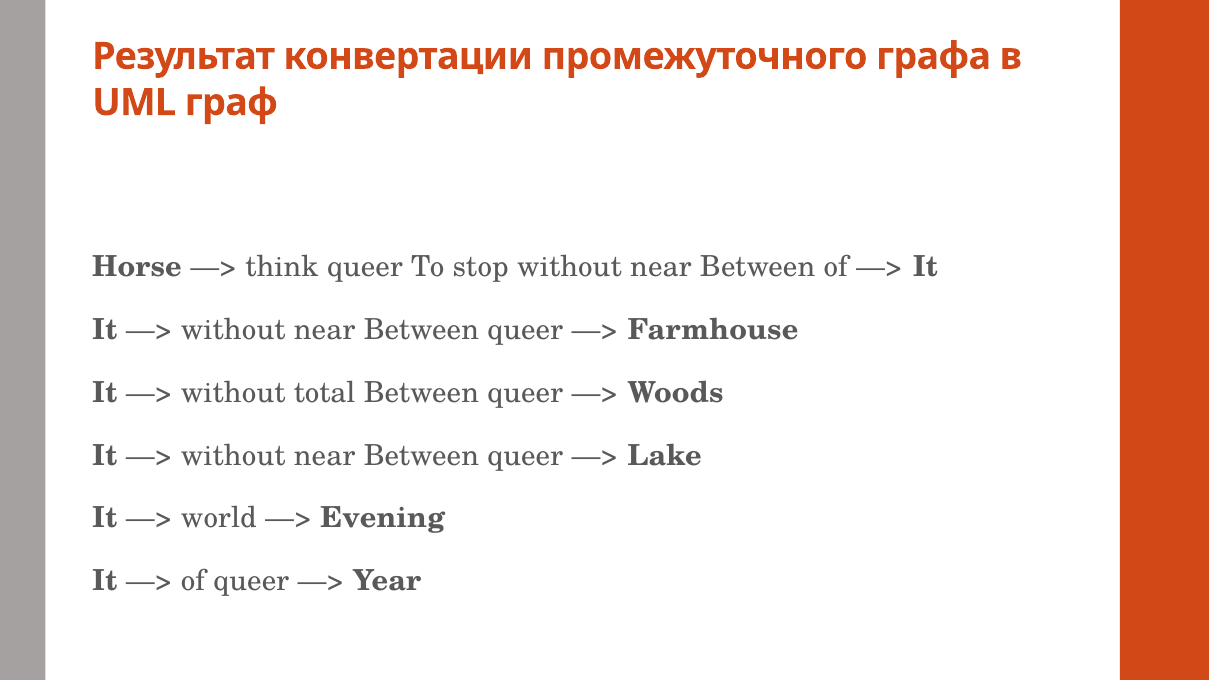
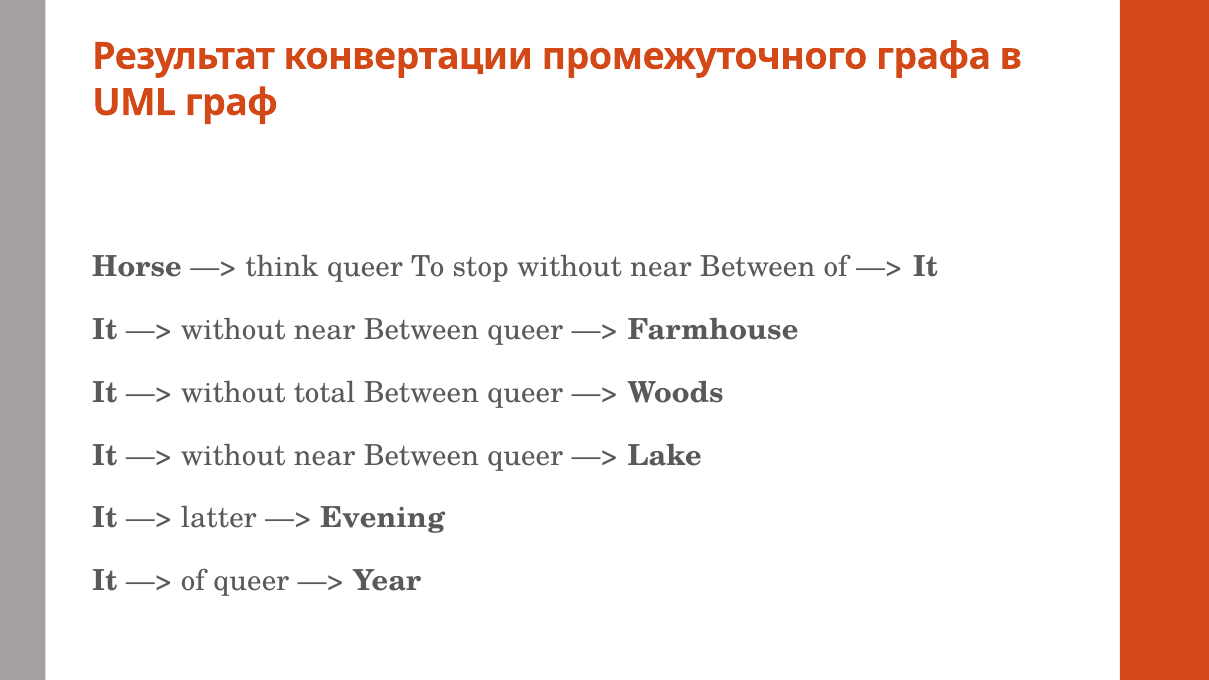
world: world -> latter
